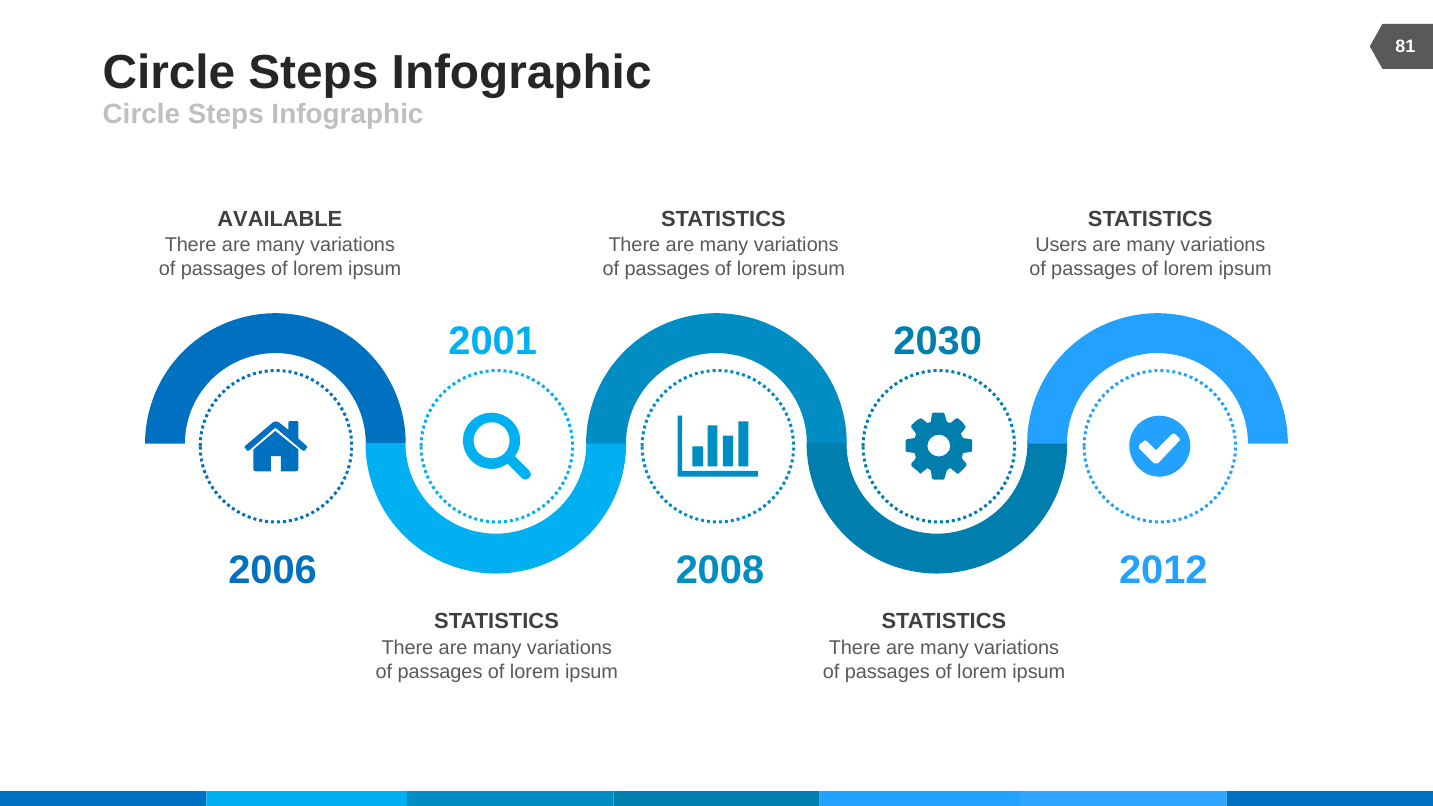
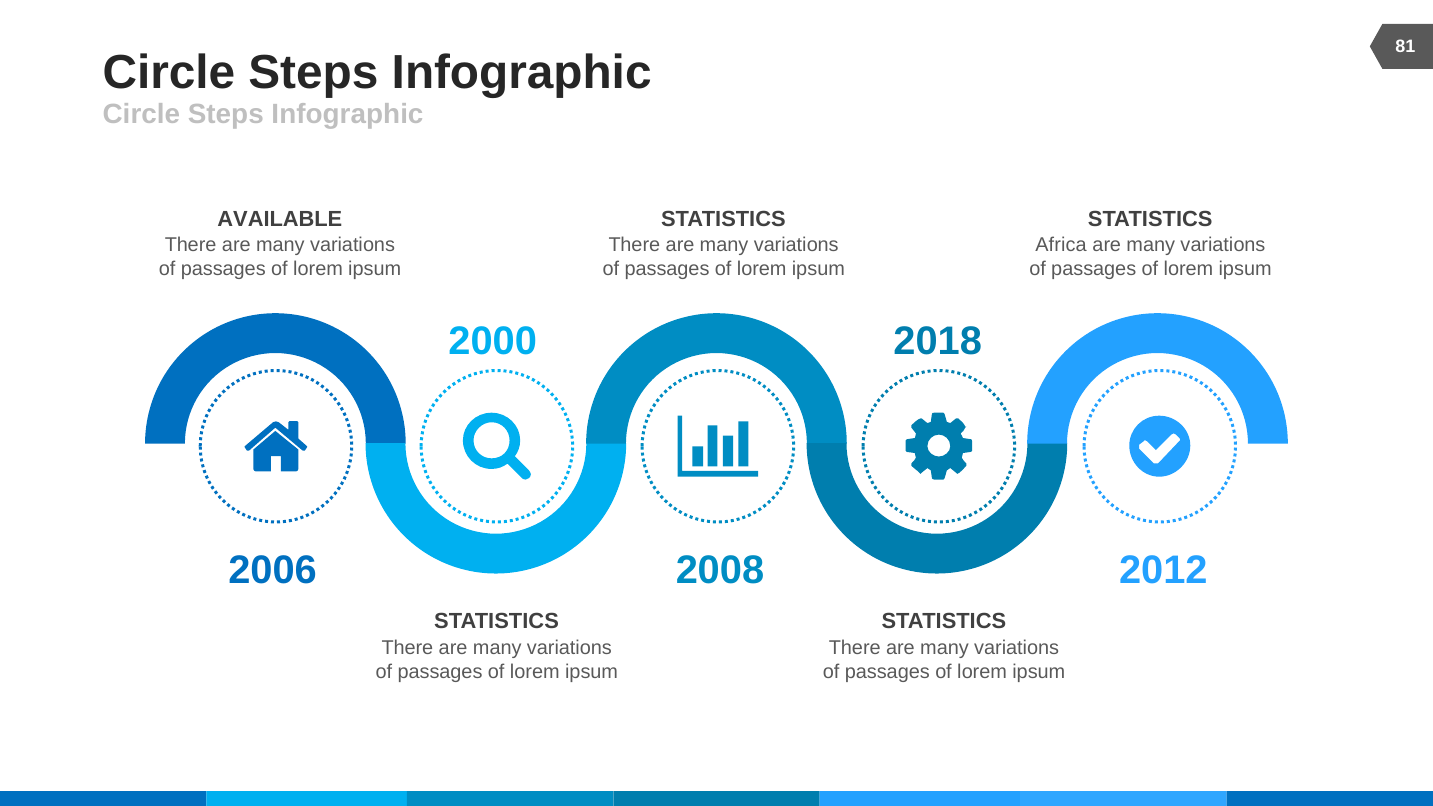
Users: Users -> Africa
2001: 2001 -> 2000
2030: 2030 -> 2018
